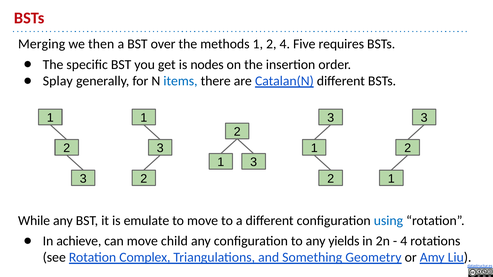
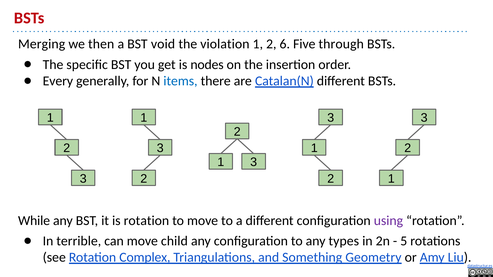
over: over -> void
methods: methods -> violation
2 4: 4 -> 6
requires: requires -> through
Splay: Splay -> Every
is emulate: emulate -> rotation
using colour: blue -> purple
achieve: achieve -> terrible
yields: yields -> types
4 at (404, 241): 4 -> 5
